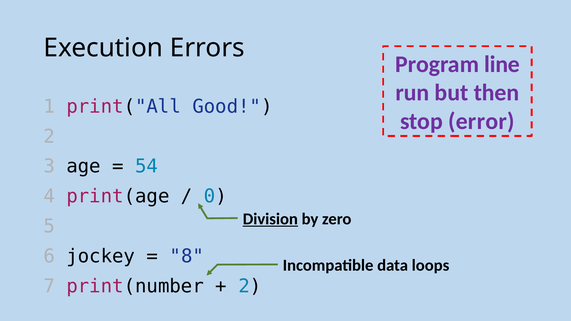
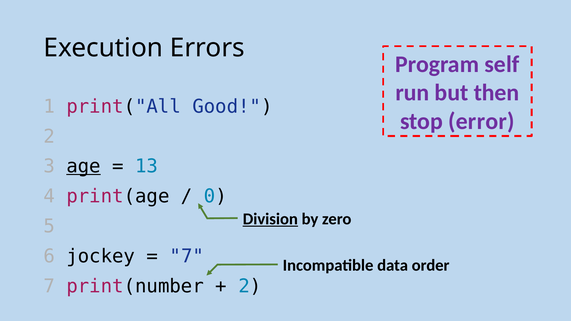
line: line -> self
age underline: none -> present
54: 54 -> 13
8 at (187, 256): 8 -> 7
loops: loops -> order
